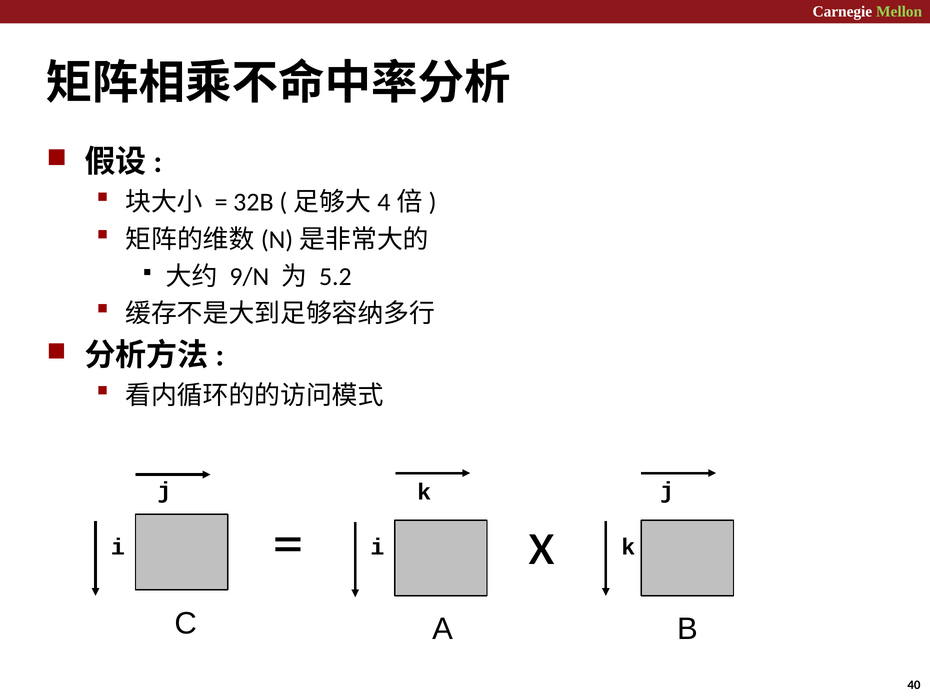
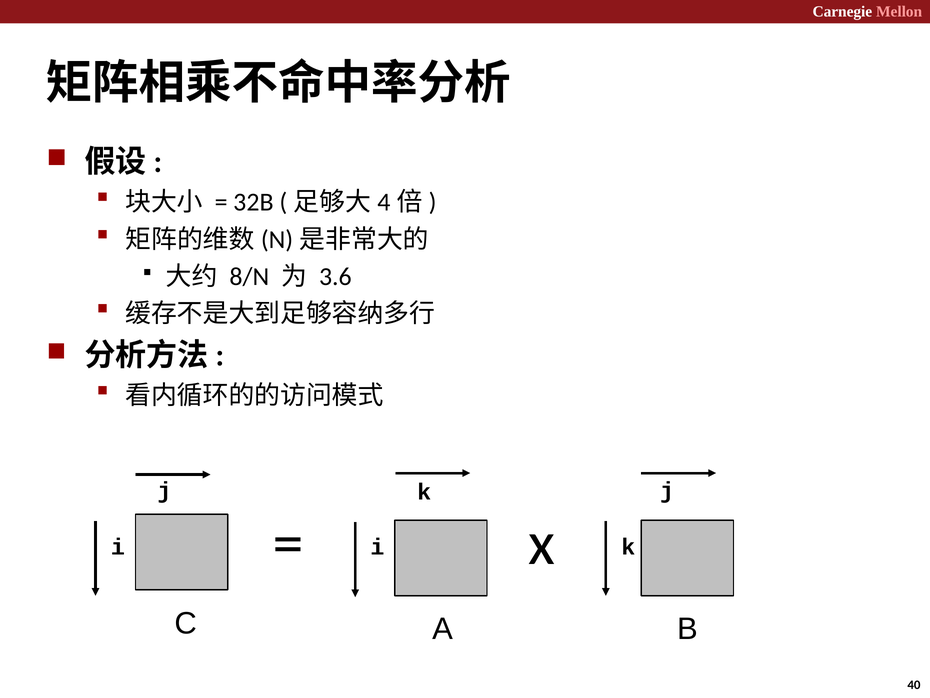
Mellon colour: light green -> pink
9/N: 9/N -> 8/N
5.2: 5.2 -> 3.6
